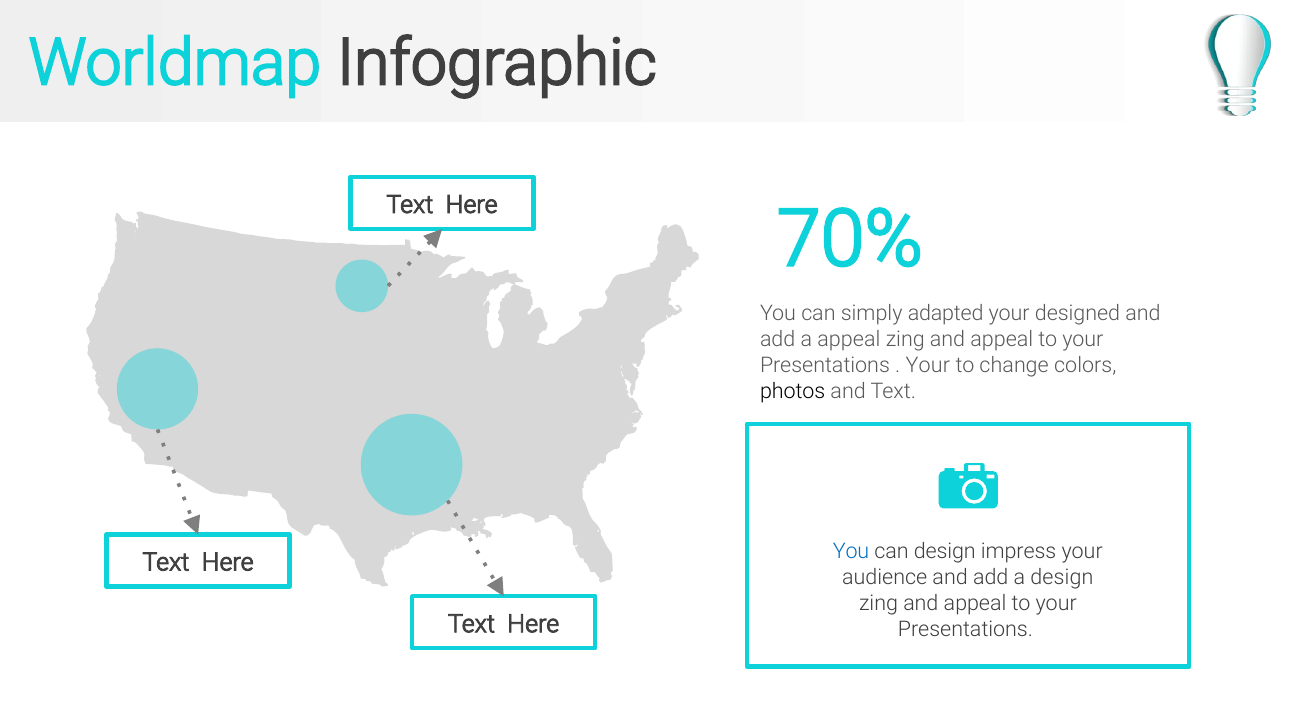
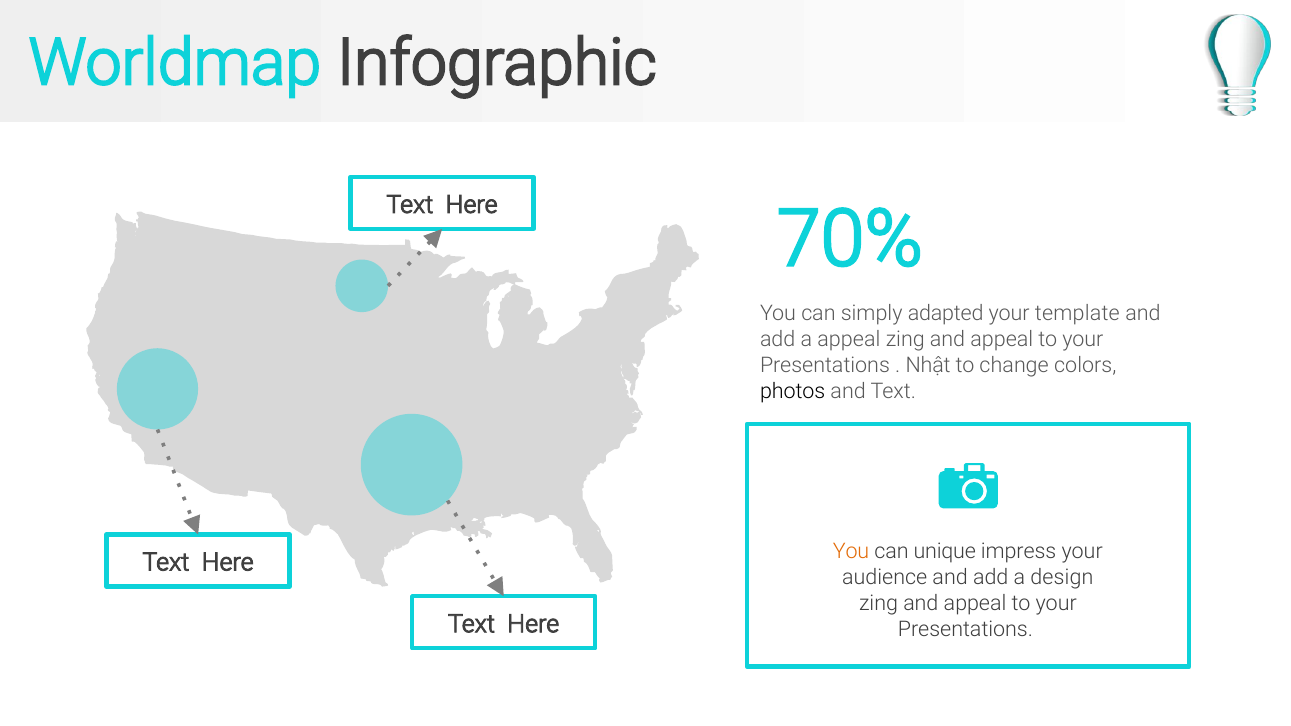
designed: designed -> template
Your at (928, 366): Your -> Nhật
You at (851, 552) colour: blue -> orange
can design: design -> unique
